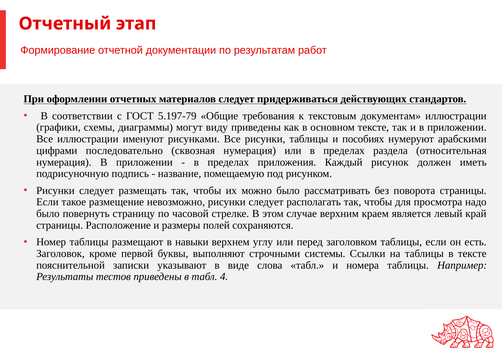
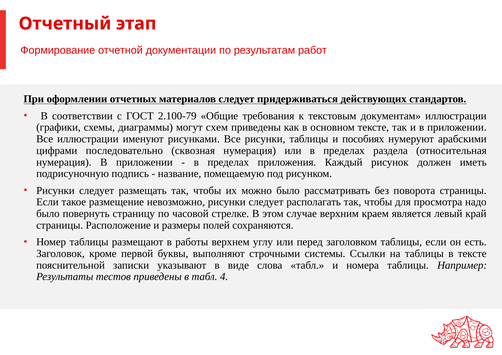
5.197-79: 5.197-79 -> 2.100-79
виду: виду -> схем
навыки: навыки -> работы
